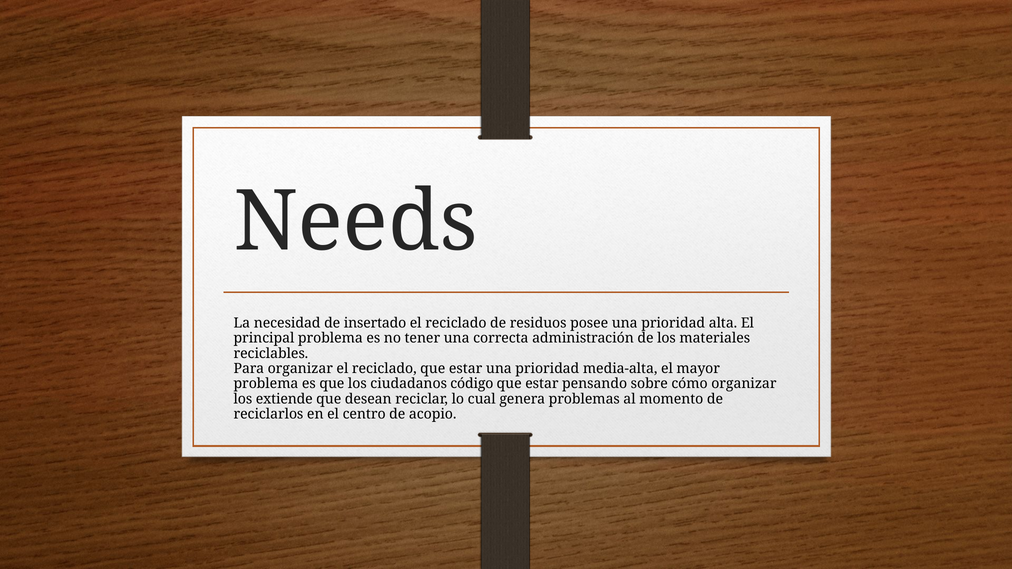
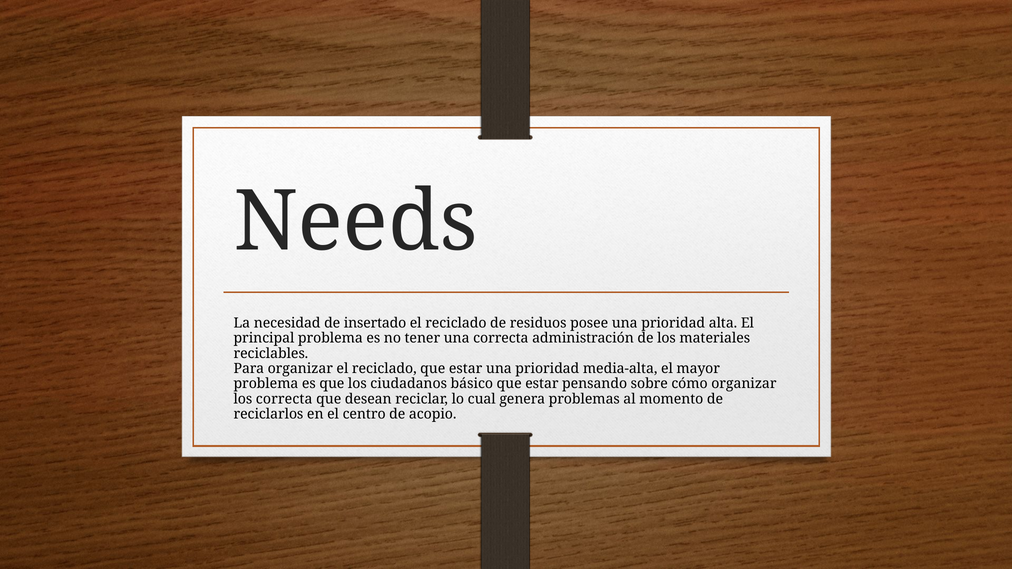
código: código -> básico
los extiende: extiende -> correcta
